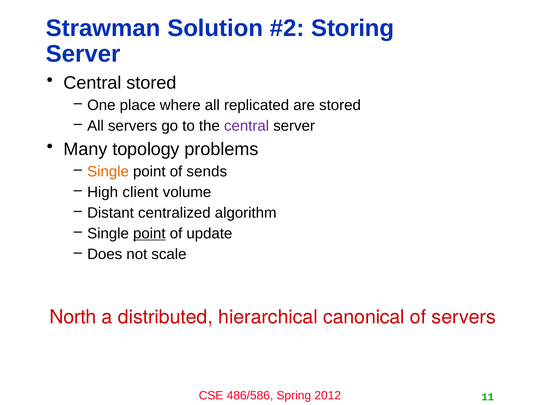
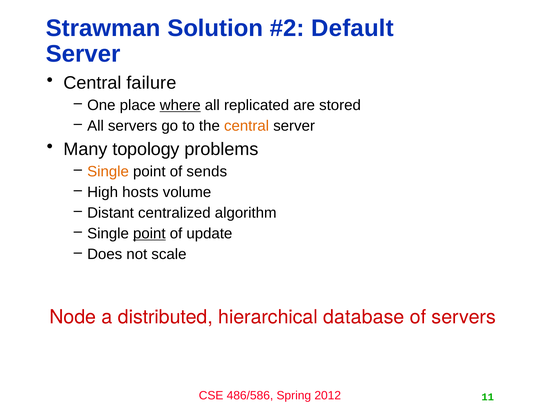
Storing: Storing -> Default
Central stored: stored -> failure
where underline: none -> present
central at (247, 126) colour: purple -> orange
client: client -> hosts
North: North -> Node
canonical: canonical -> database
